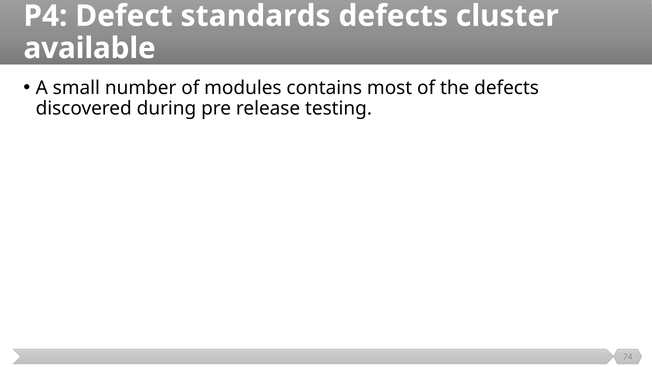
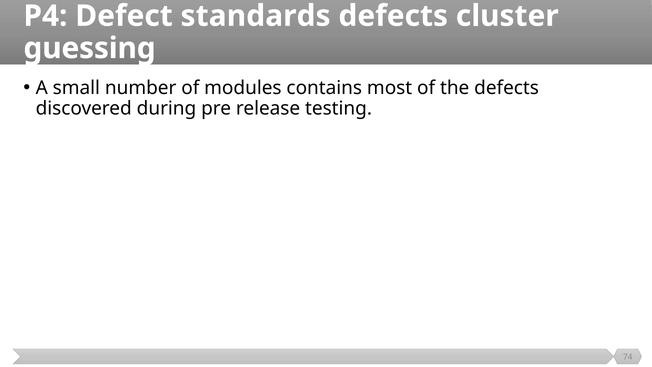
available: available -> guessing
